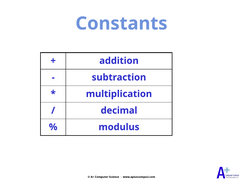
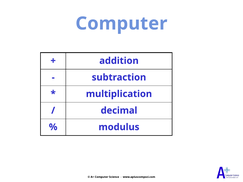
Constants at (121, 24): Constants -> Computer
